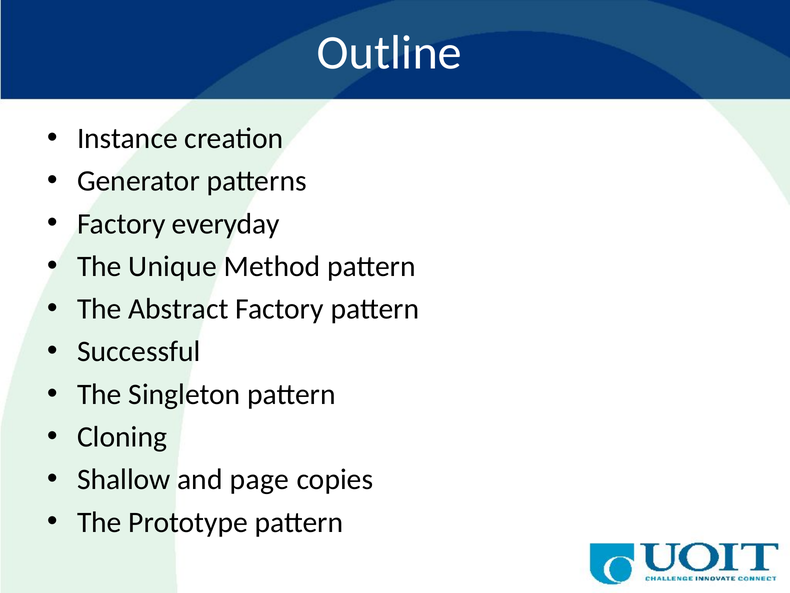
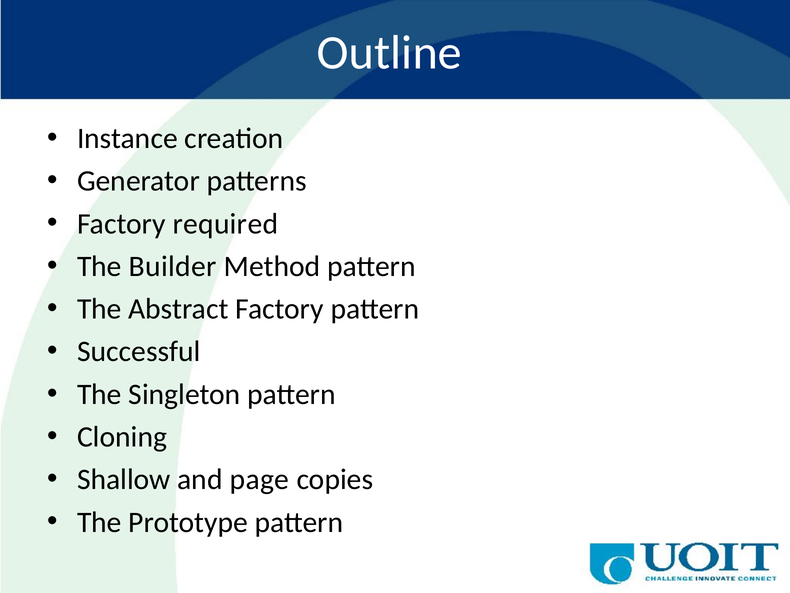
everyday: everyday -> required
Unique: Unique -> Builder
